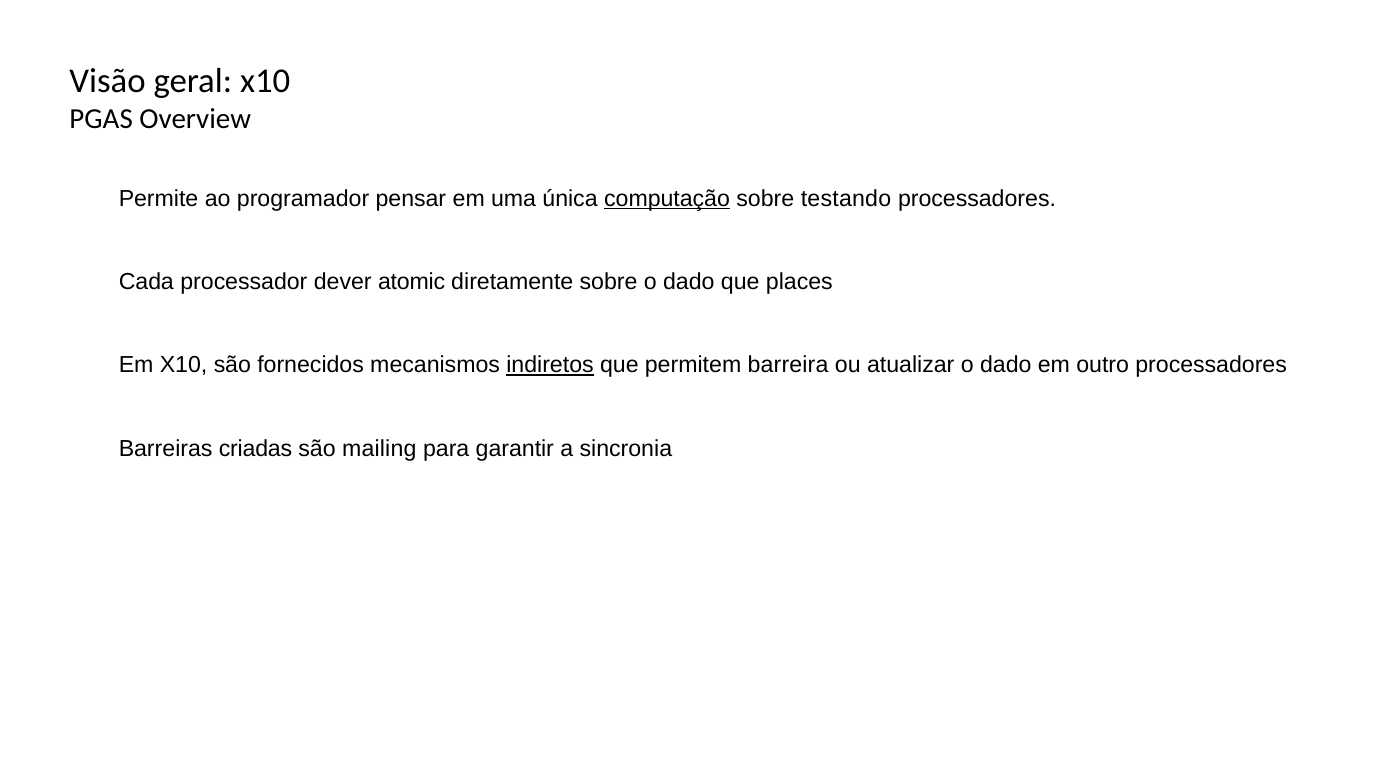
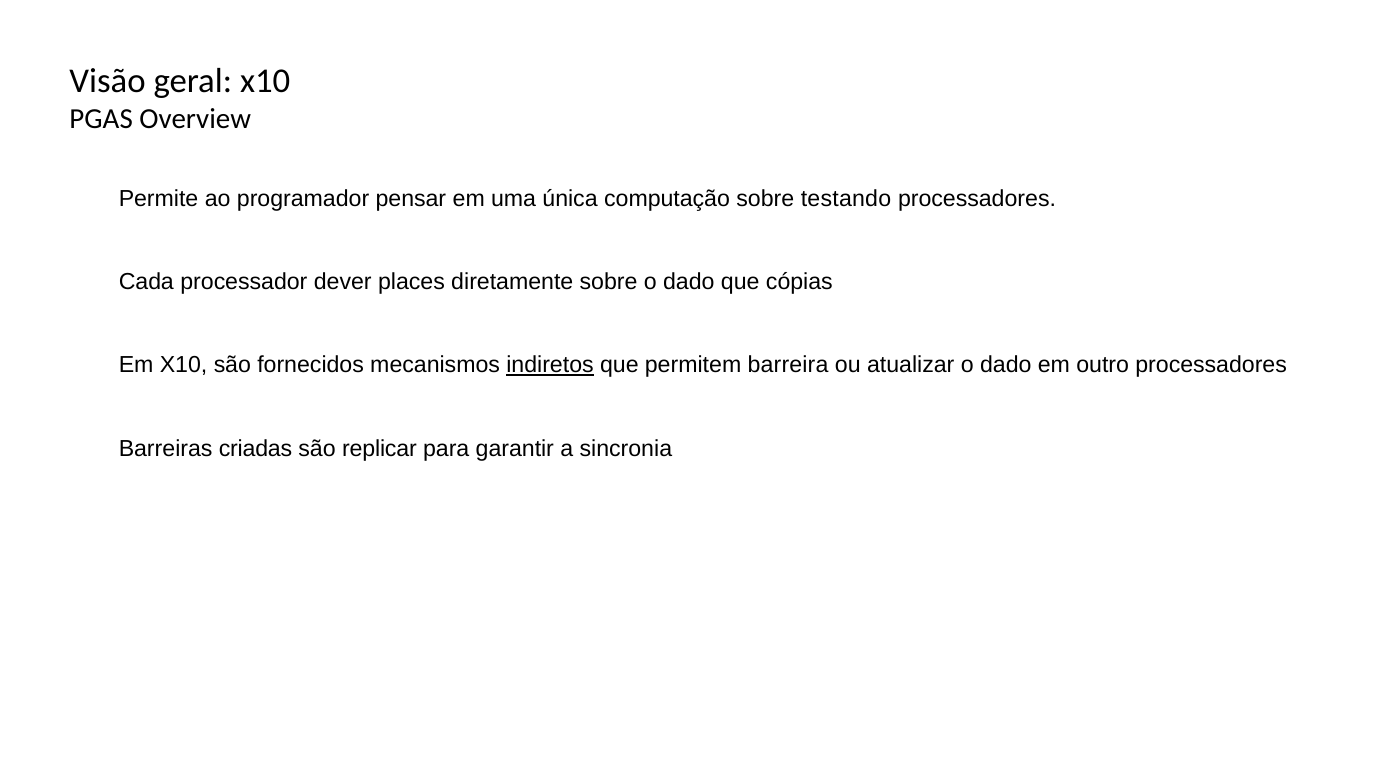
computação underline: present -> none
atomic: atomic -> places
places: places -> cópias
mailing: mailing -> replicar
